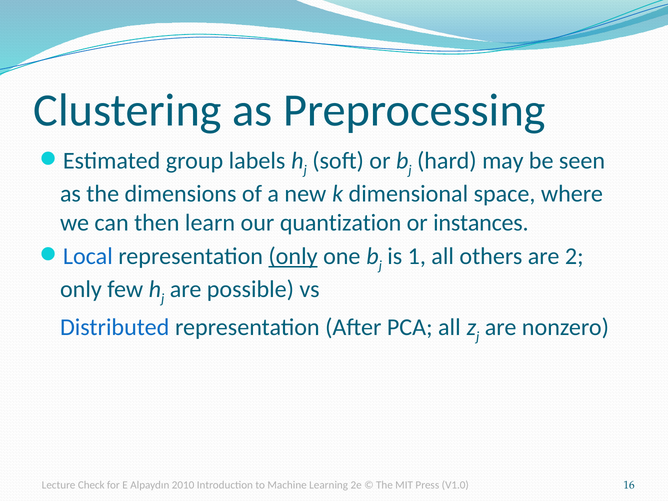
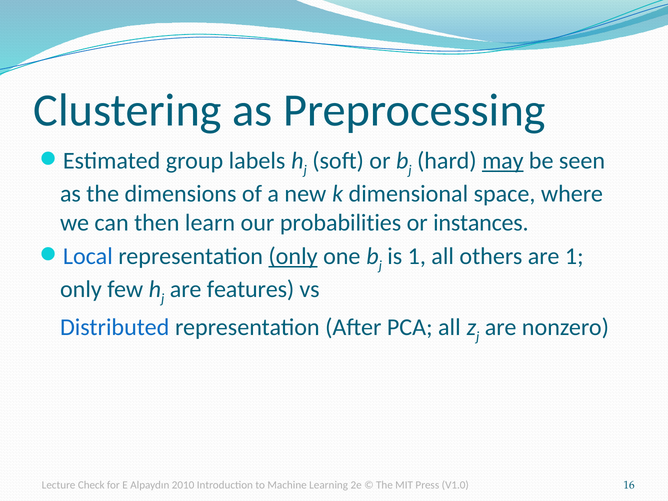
may underline: none -> present
quantization: quantization -> probabilities
are 2: 2 -> 1
possible: possible -> features
